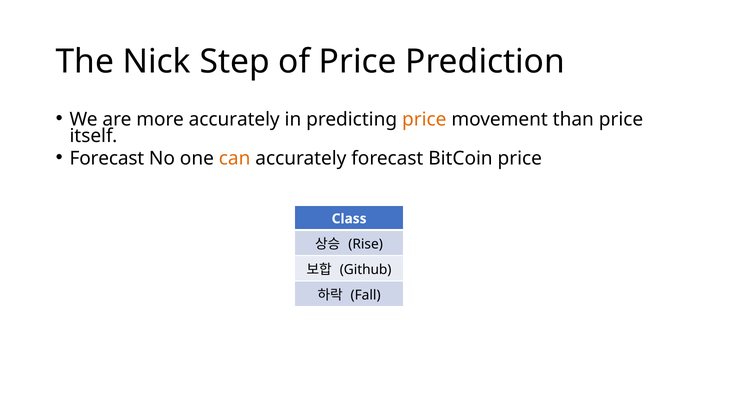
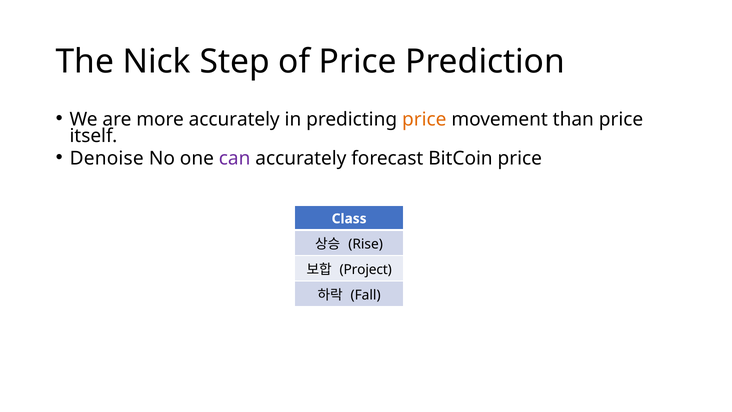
Forecast at (107, 158): Forecast -> Denoise
can colour: orange -> purple
Github: Github -> Project
